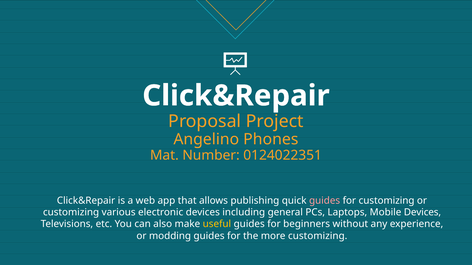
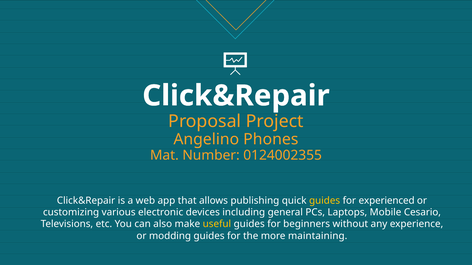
0124022351: 0124022351 -> 0124002355
guides at (325, 201) colour: pink -> yellow
for customizing: customizing -> experienced
Mobile Devices: Devices -> Cesario
more customizing: customizing -> maintaining
